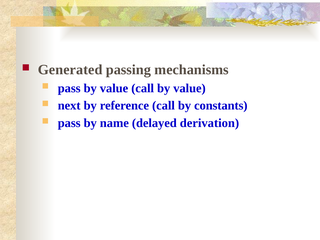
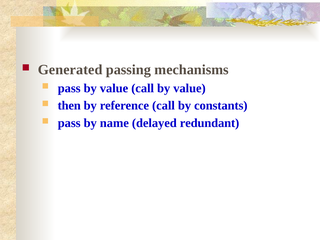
next: next -> then
derivation: derivation -> redundant
